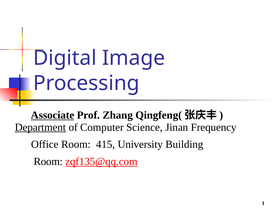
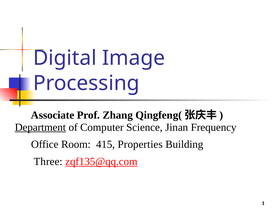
Associate underline: present -> none
University: University -> Properties
Room at (48, 162): Room -> Three
